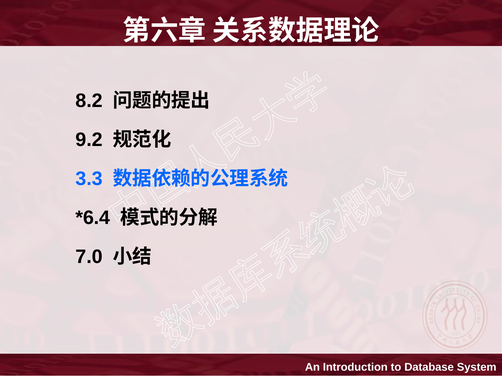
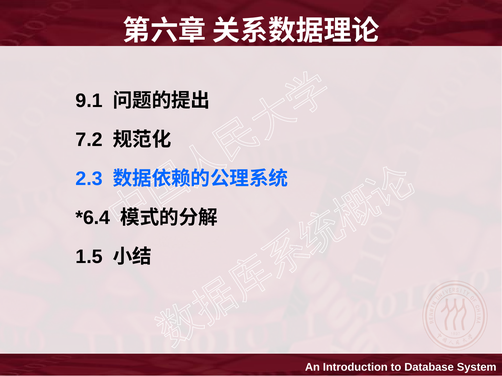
8.2: 8.2 -> 9.1
9.2: 9.2 -> 7.2
3.3: 3.3 -> 2.3
7.0: 7.0 -> 1.5
